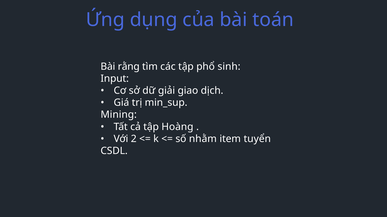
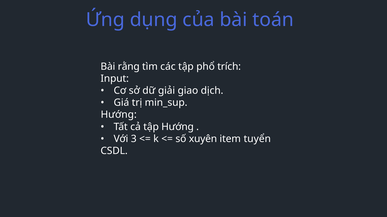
sinh: sinh -> trích
Mining at (119, 115): Mining -> Hướng
tập Hoàng: Hoàng -> Hướng
2: 2 -> 3
nhằm: nhằm -> xuyên
